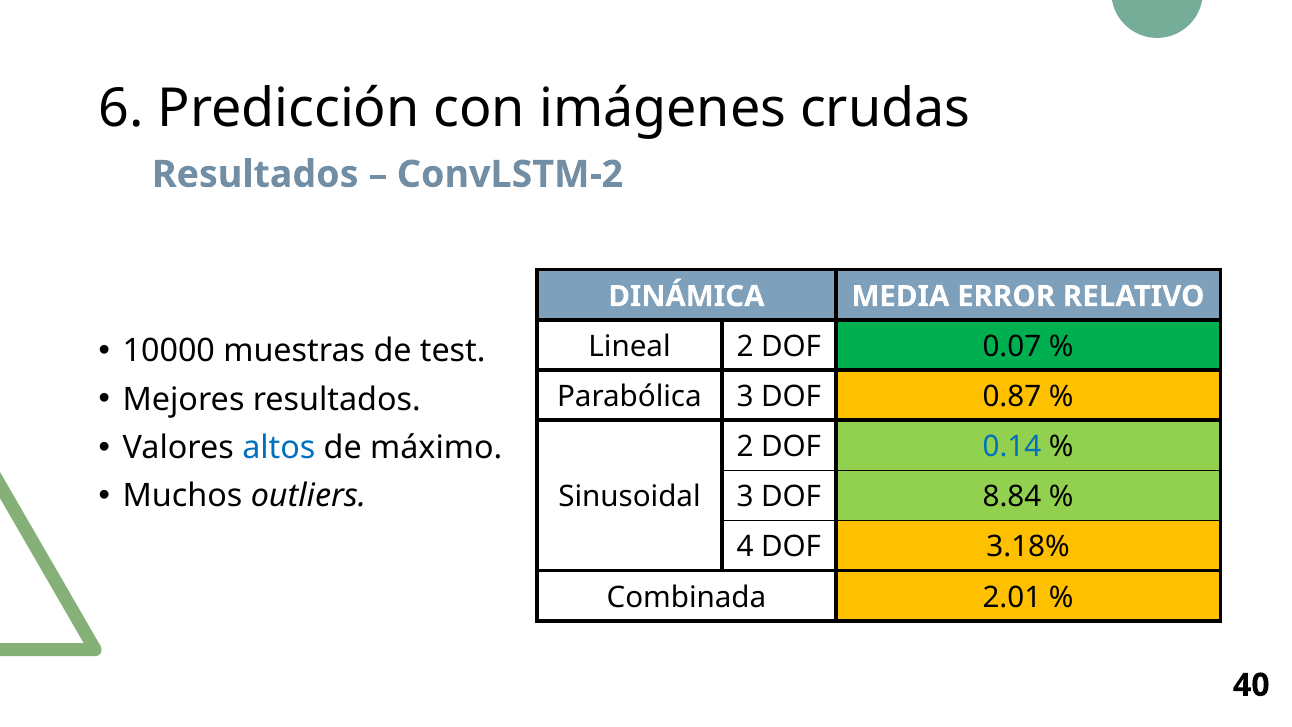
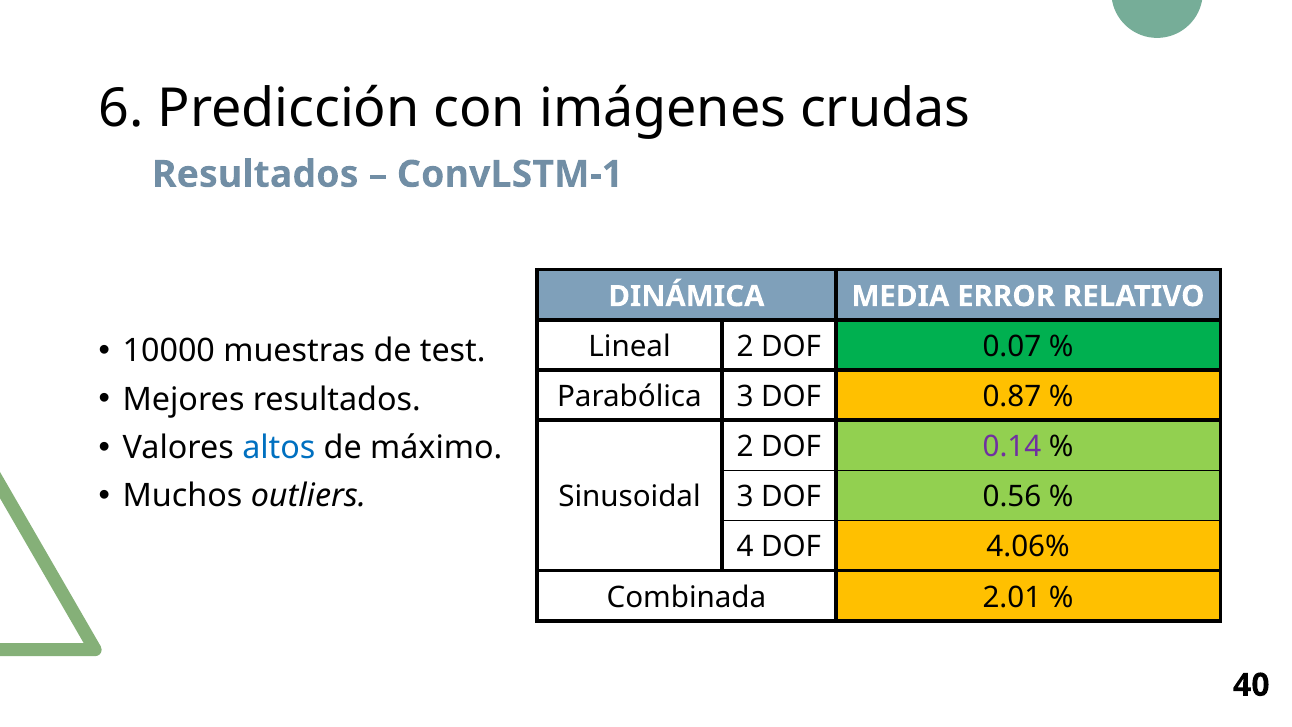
ConvLSTM-2: ConvLSTM-2 -> ConvLSTM-1
0.14 colour: blue -> purple
8.84: 8.84 -> 0.56
3.18%: 3.18% -> 4.06%
